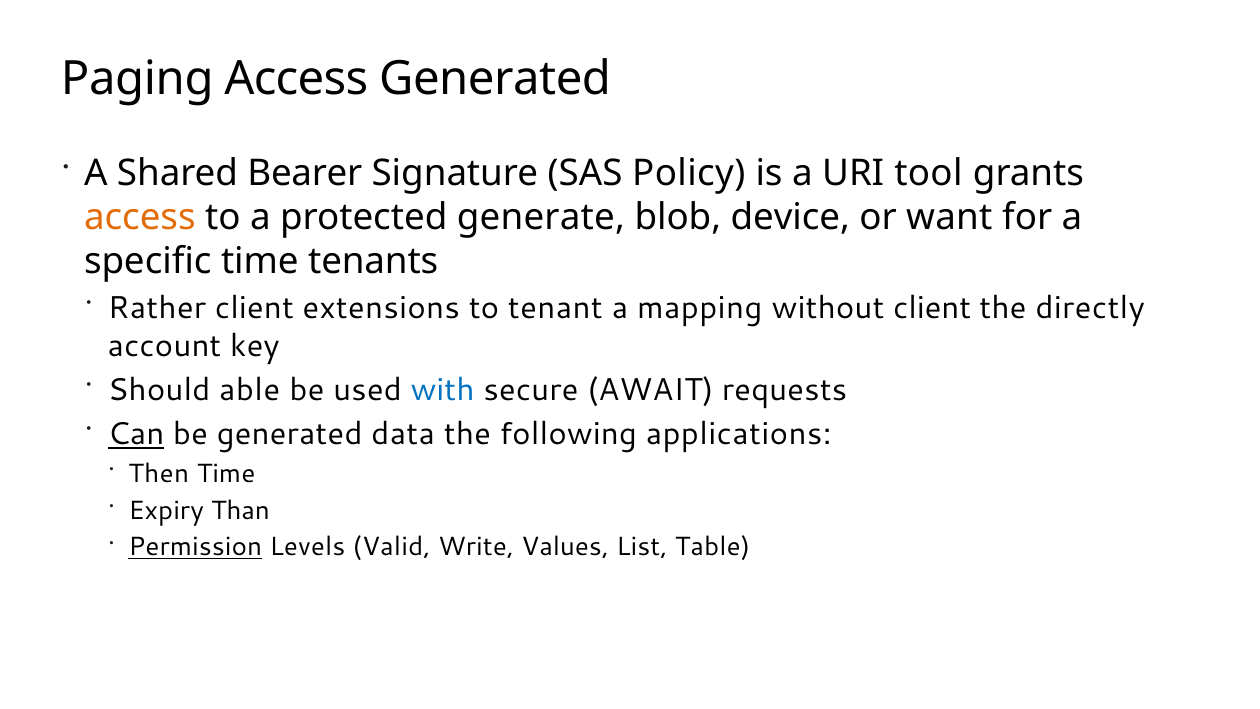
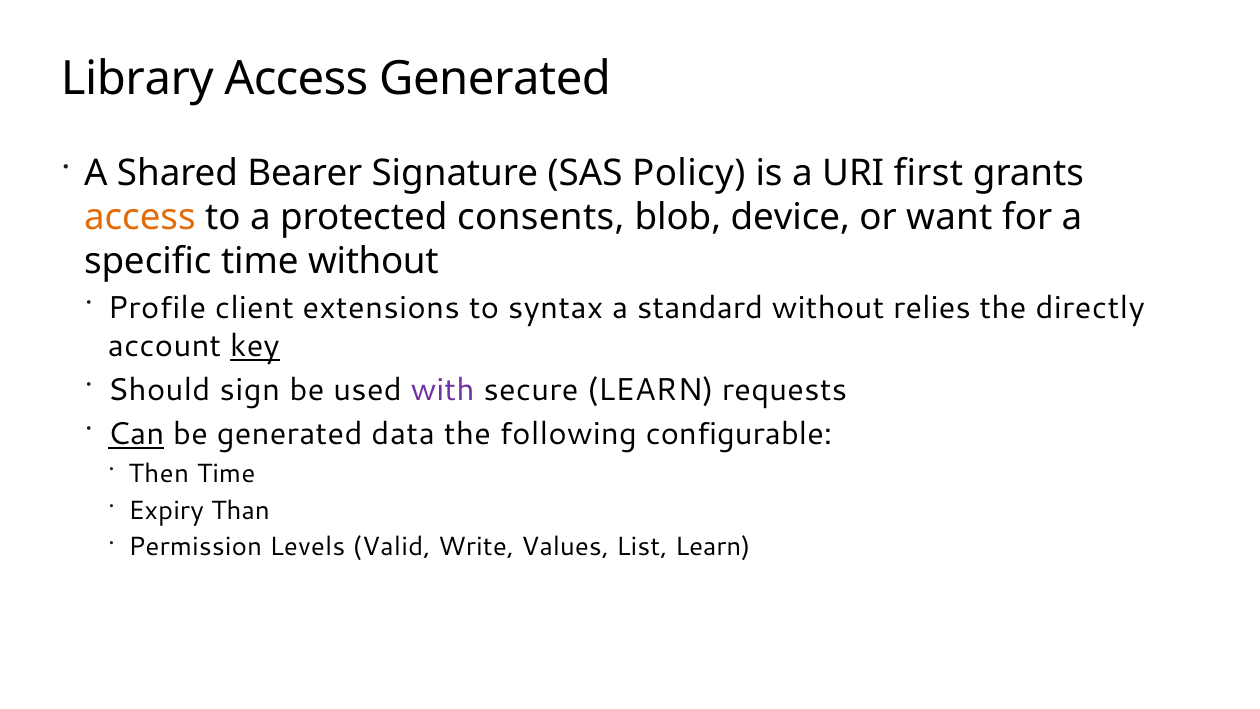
Paging: Paging -> Library
tool: tool -> first
generate: generate -> consents
time tenants: tenants -> without
Rather: Rather -> Profile
tenant: tenant -> syntax
mapping: mapping -> standard
without client: client -> relies
key underline: none -> present
able: able -> sign
with colour: blue -> purple
secure AWAIT: AWAIT -> LEARN
applications: applications -> configurable
Permission underline: present -> none
List Table: Table -> Learn
